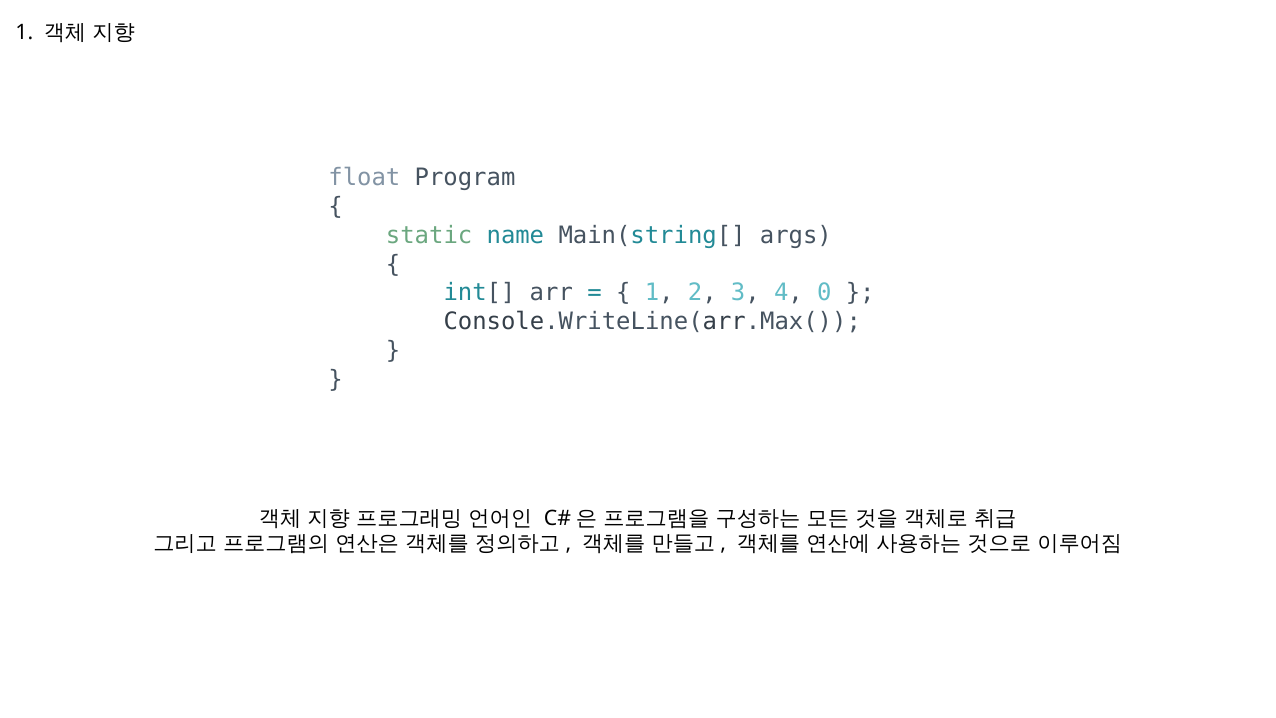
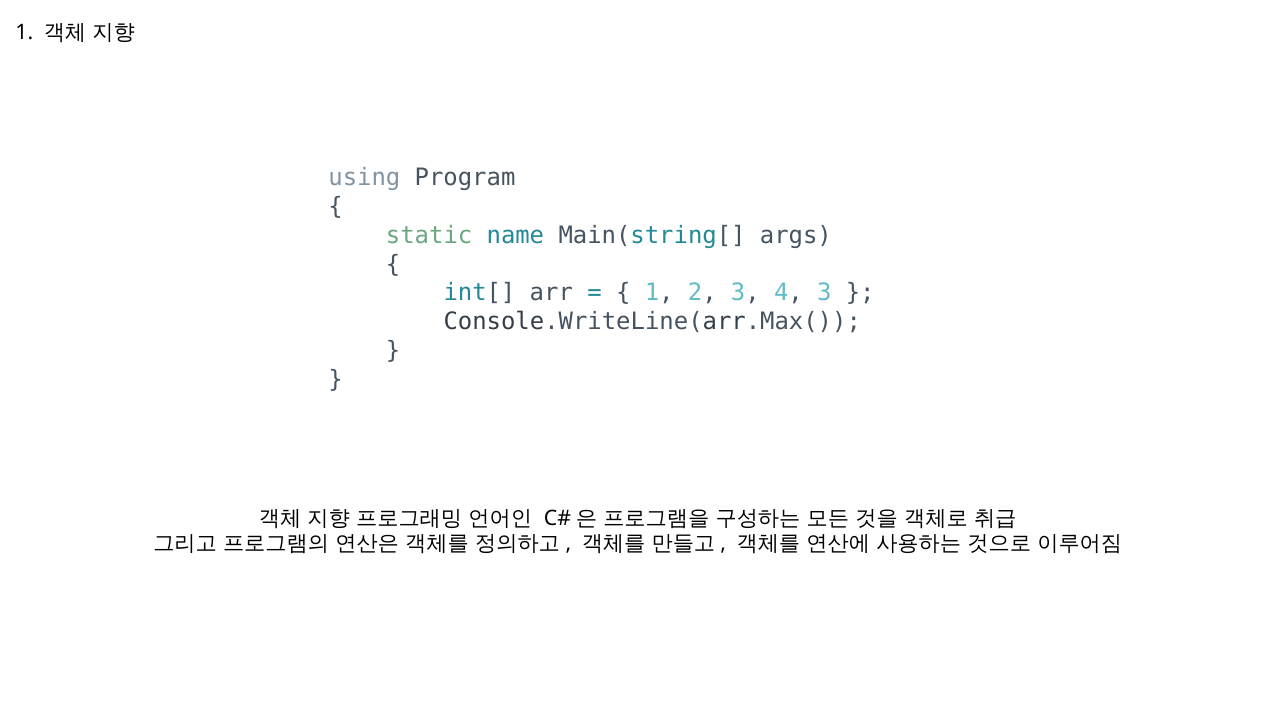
float: float -> using
4 0: 0 -> 3
